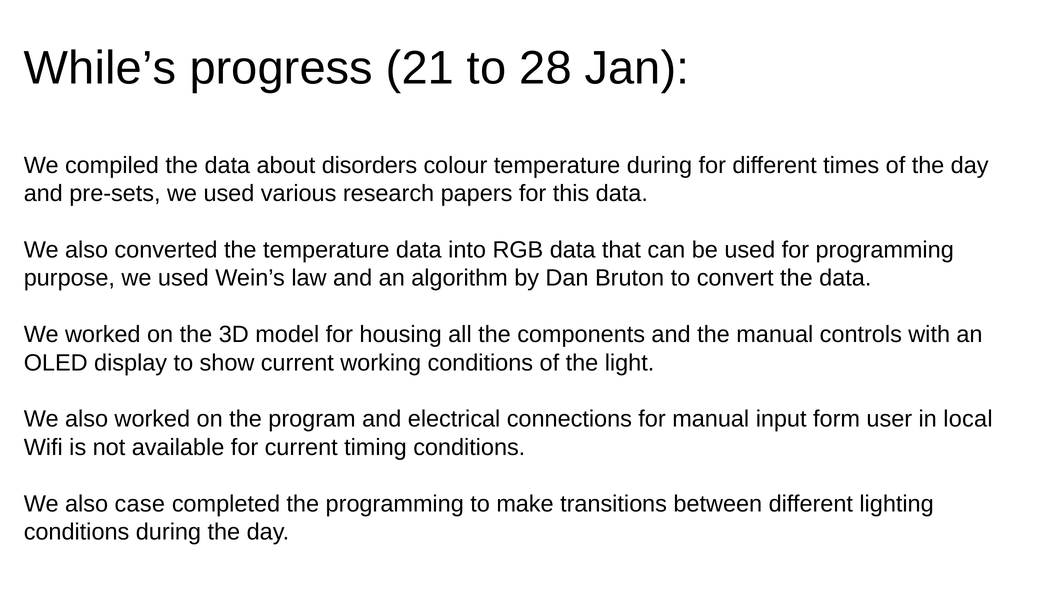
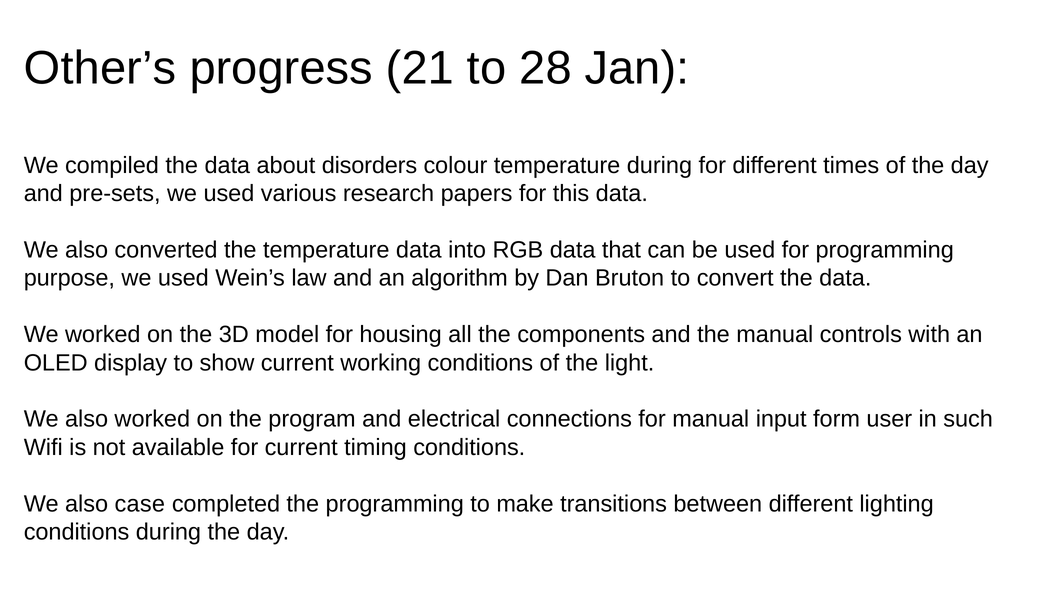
While’s: While’s -> Other’s
local: local -> such
